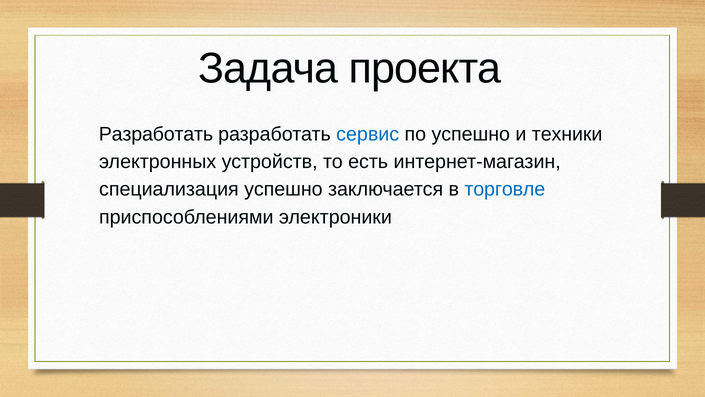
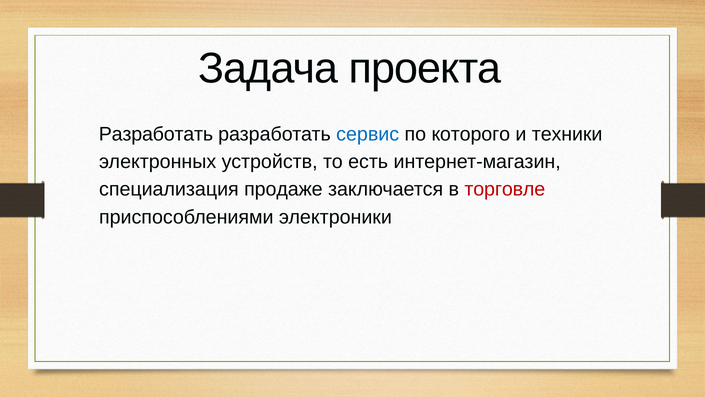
по успешно: успешно -> которого
специализация успешно: успешно -> продаже
торговле colour: blue -> red
